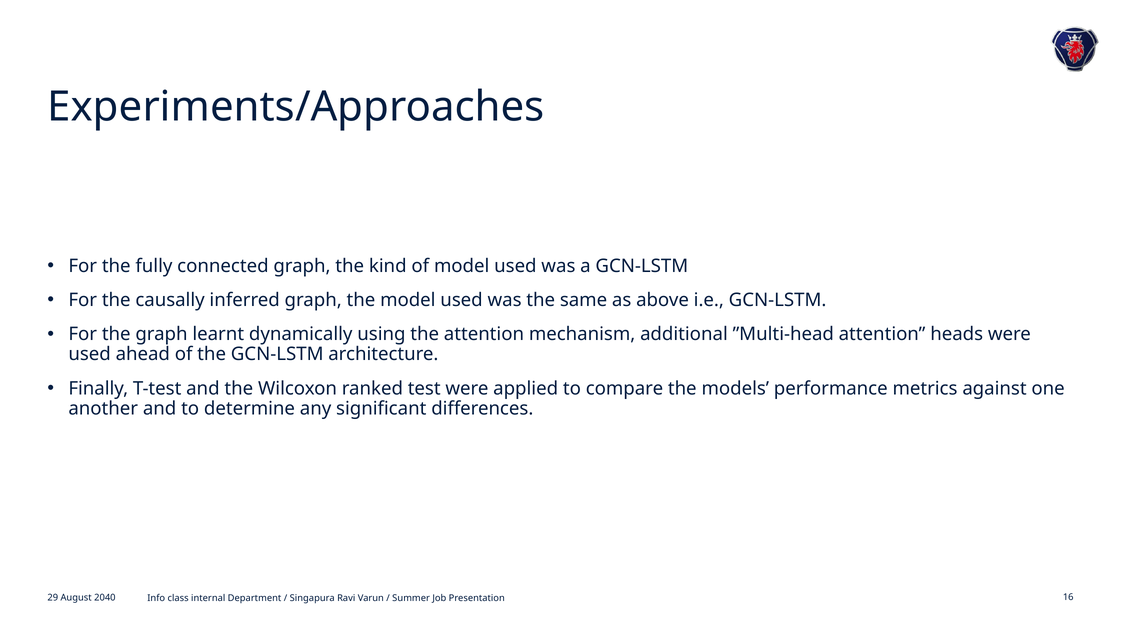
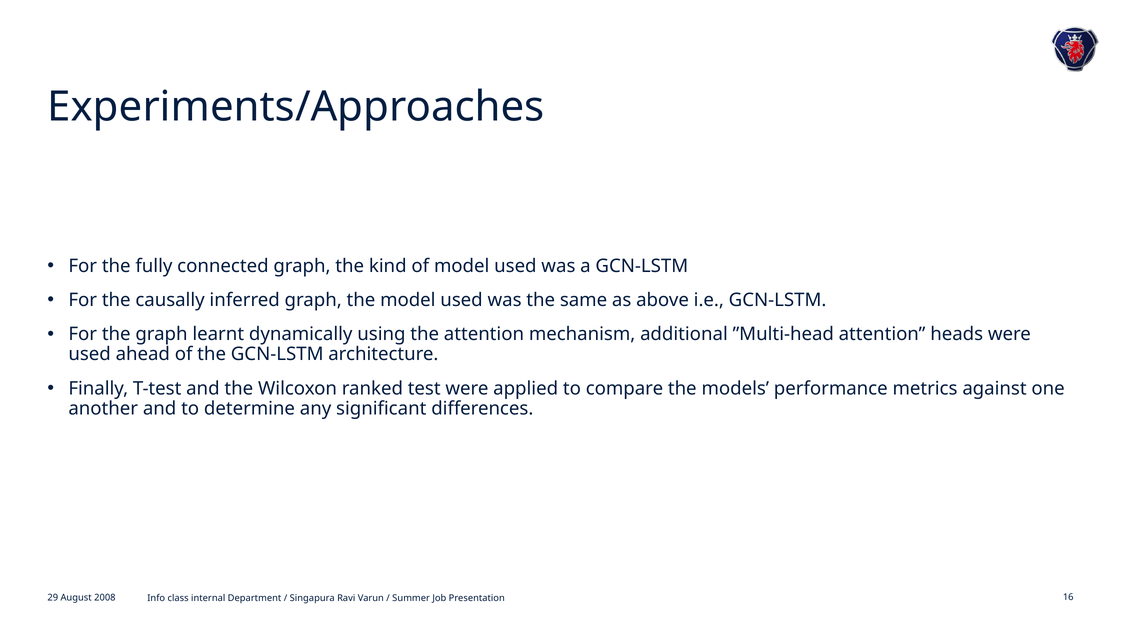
2040: 2040 -> 2008
